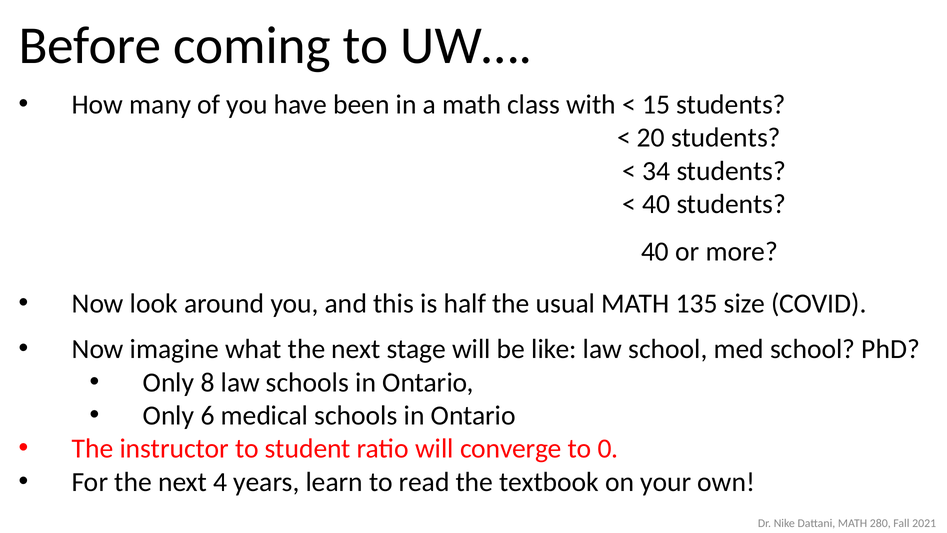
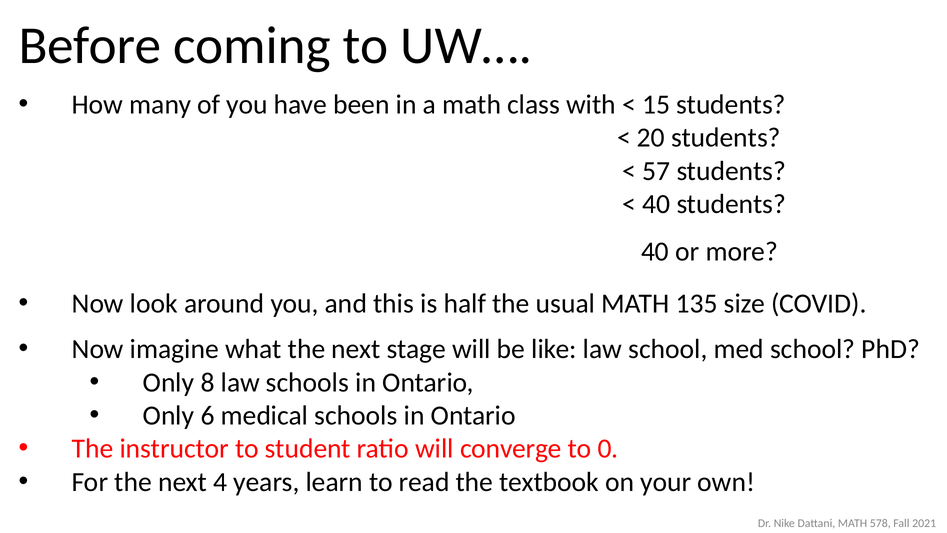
34: 34 -> 57
280: 280 -> 578
